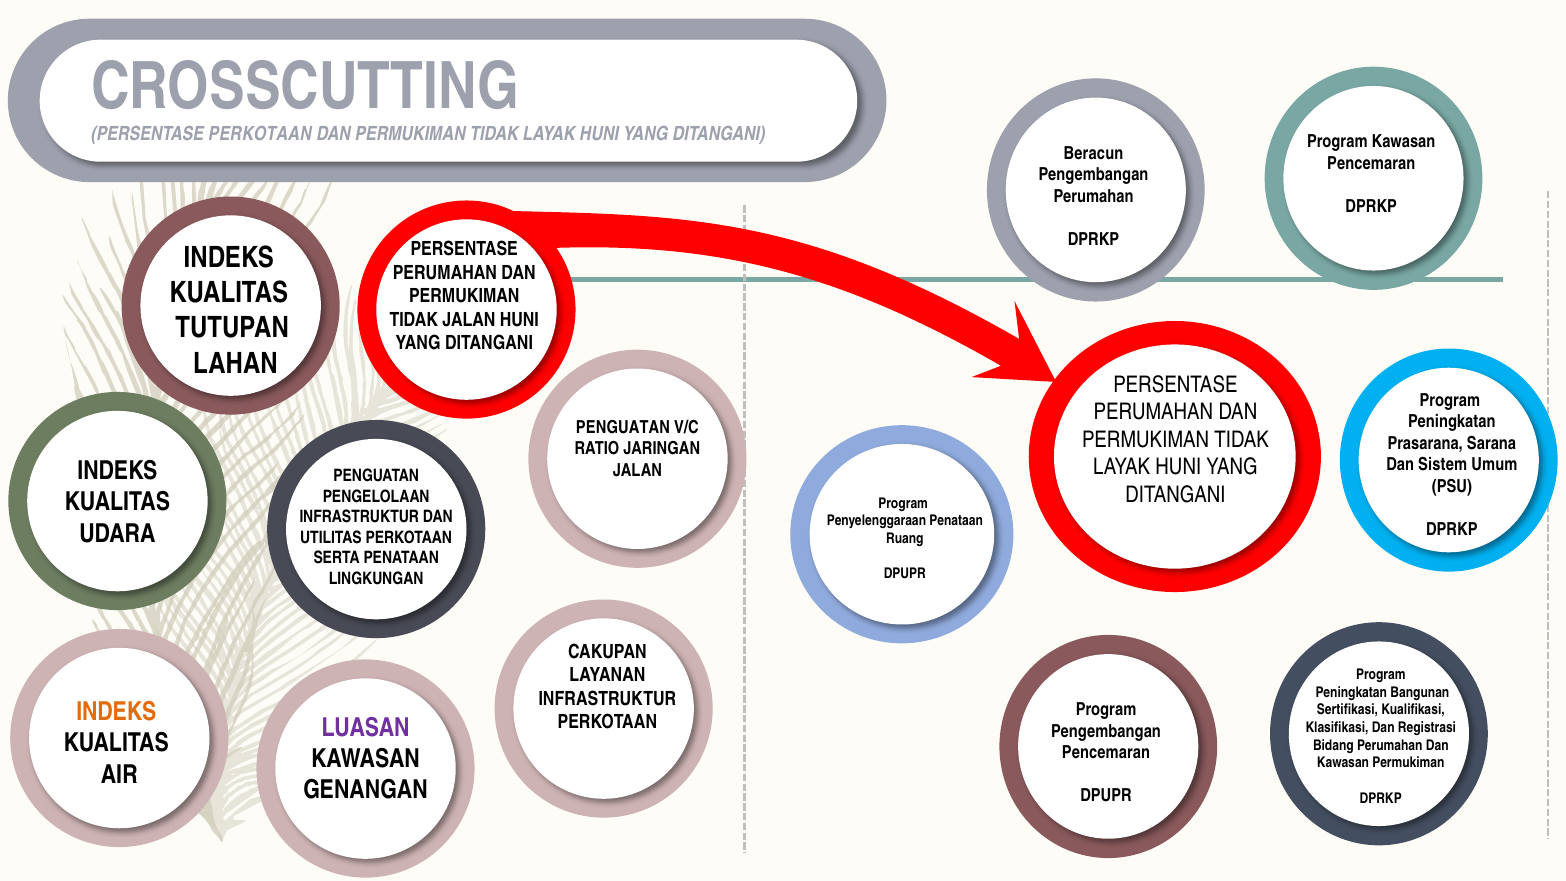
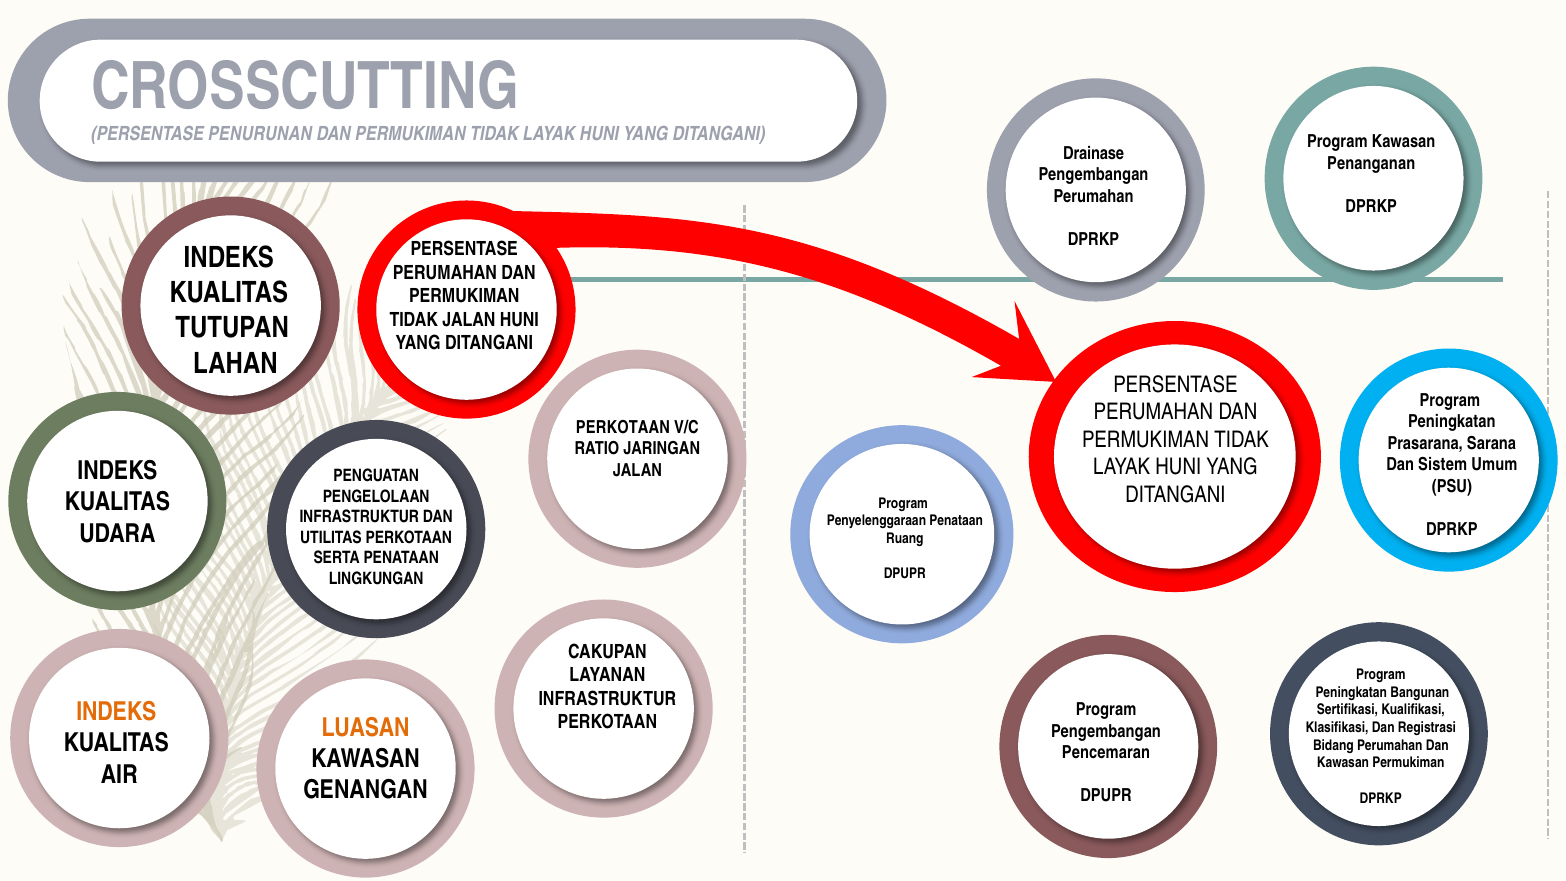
PERSENTASE PERKOTAAN: PERKOTAAN -> PENURUNAN
Beracun: Beracun -> Drainase
Pencemaran at (1371, 163): Pencemaran -> Penanganan
PENGUATAN at (623, 427): PENGUATAN -> PERKOTAAN
LUASAN colour: purple -> orange
